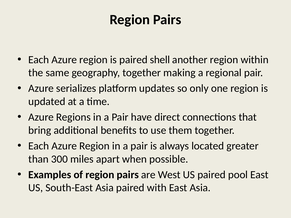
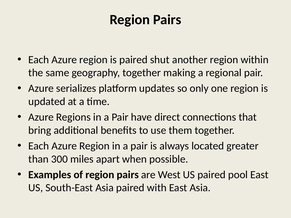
shell: shell -> shut
